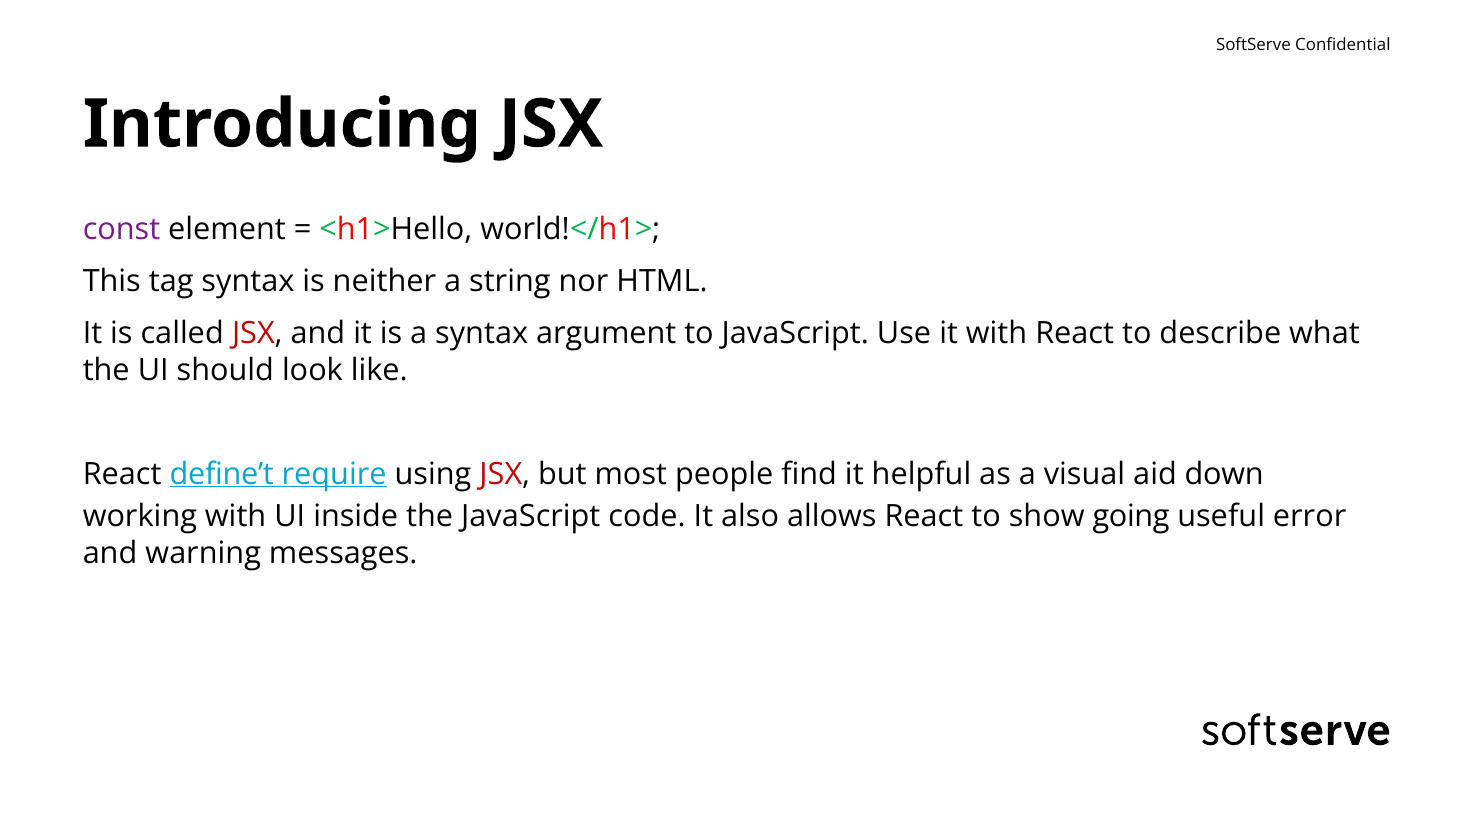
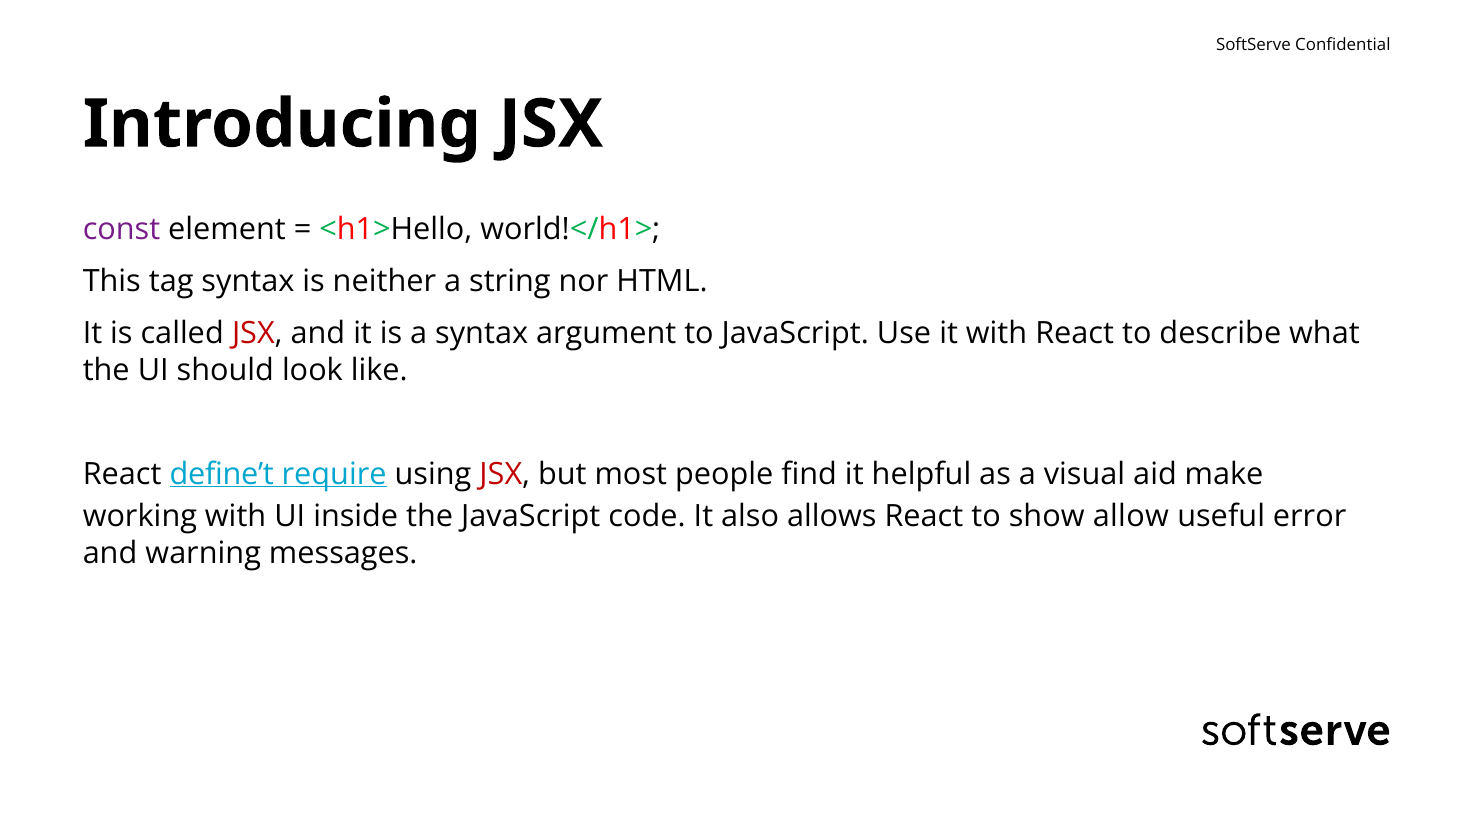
down: down -> make
going: going -> allow
